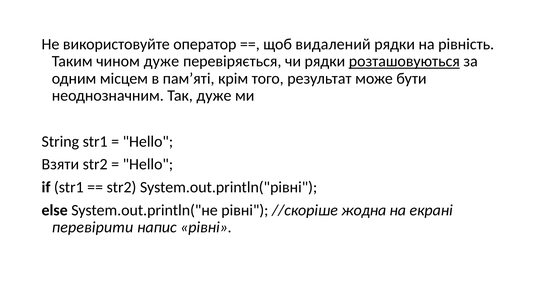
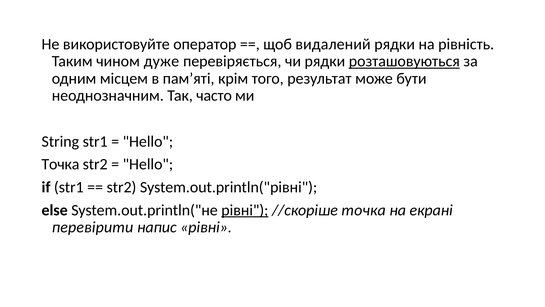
Так дуже: дуже -> часто
Взяти at (60, 164): Взяти -> Точка
рівні at (245, 210) underline: none -> present
//скоріше жодна: жодна -> точка
